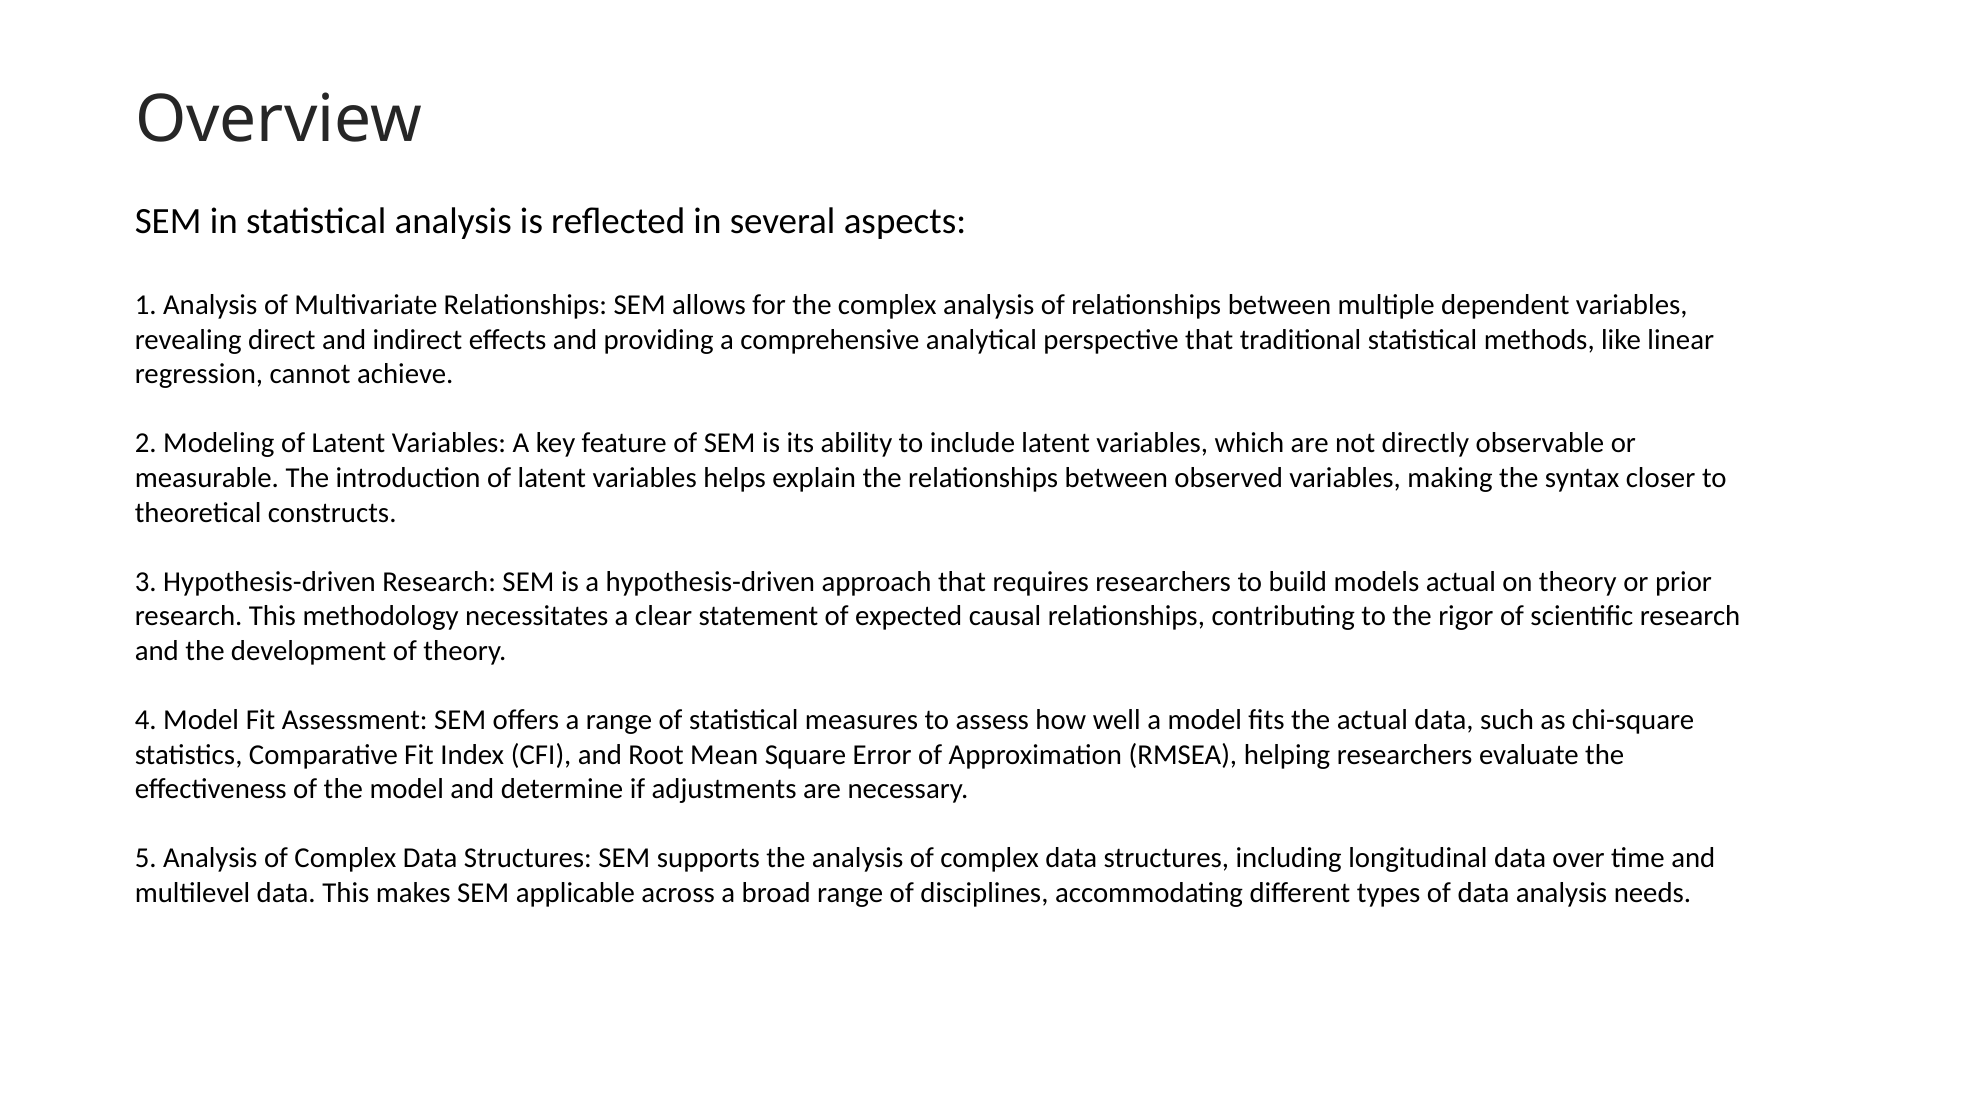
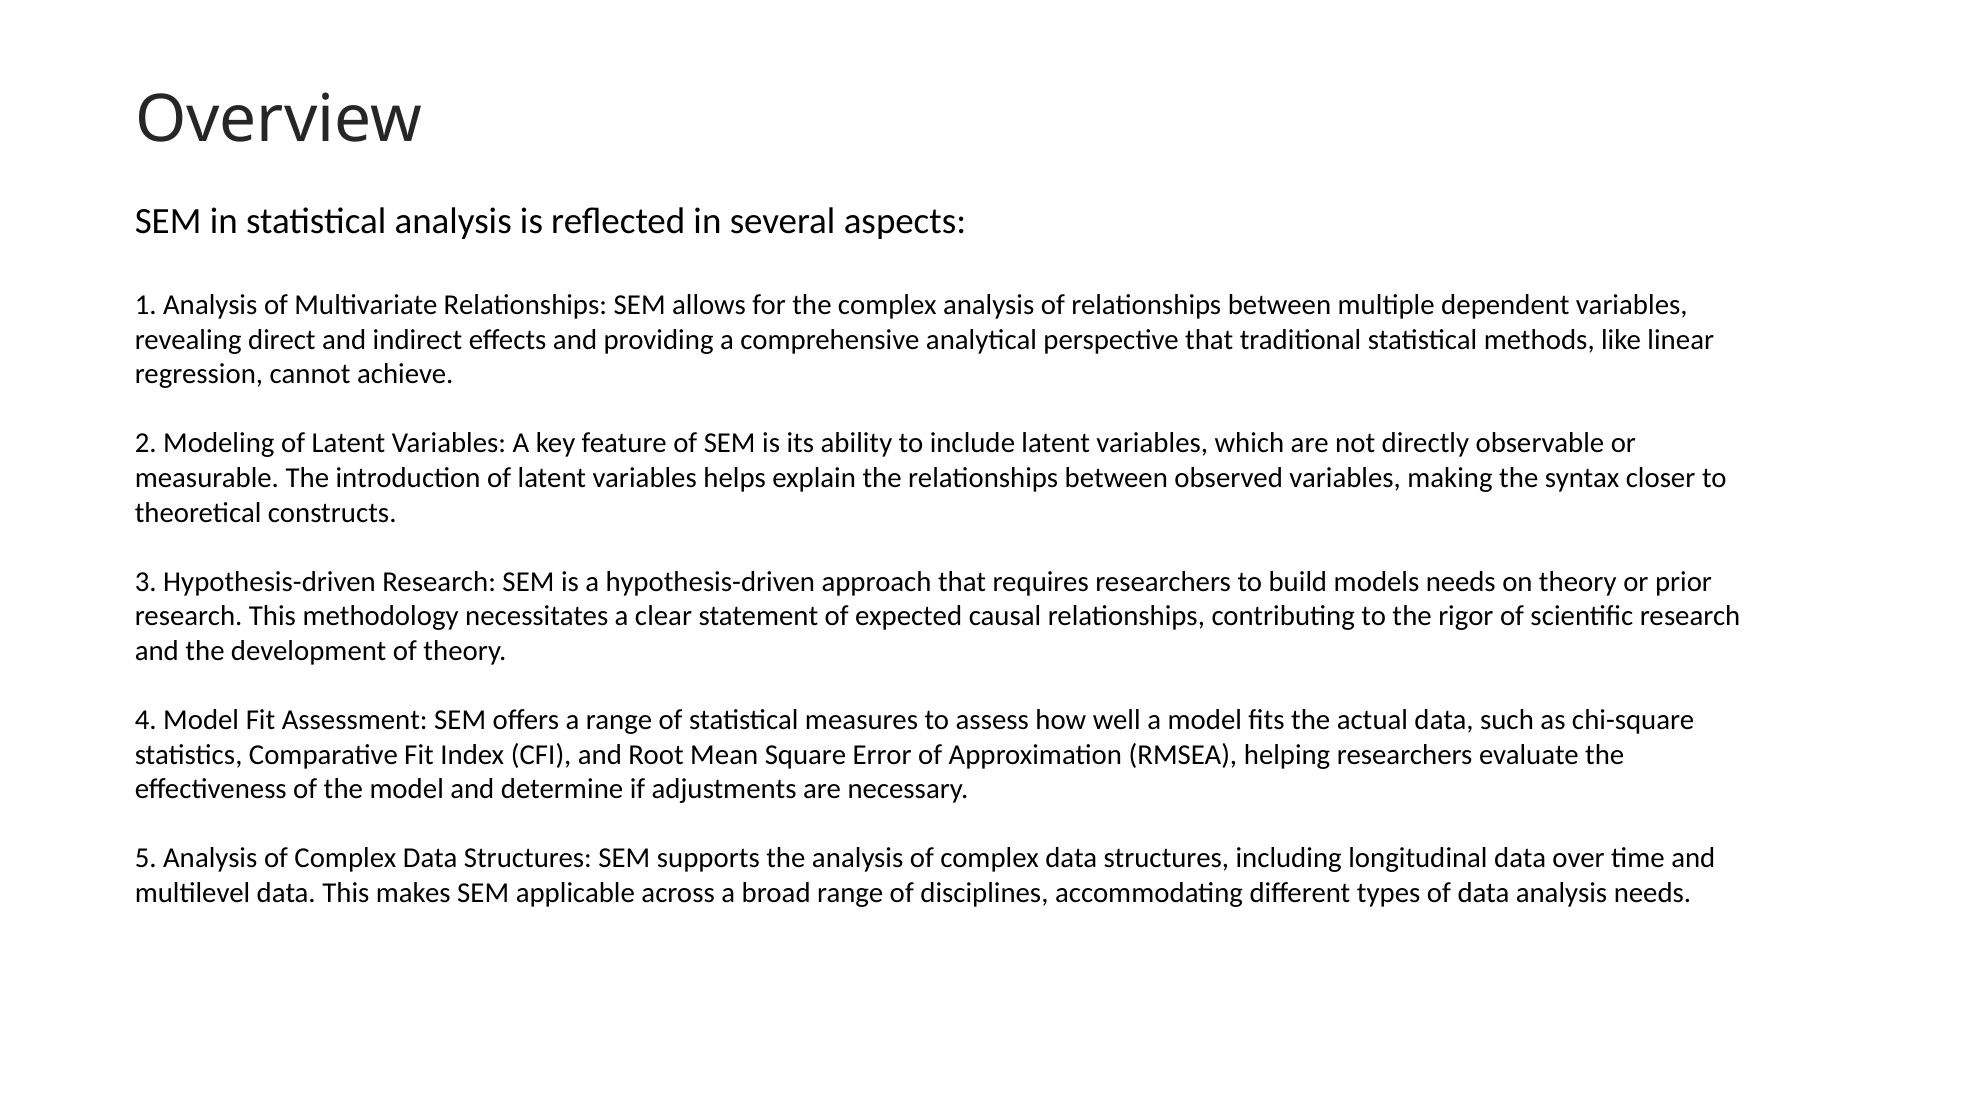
models actual: actual -> needs
